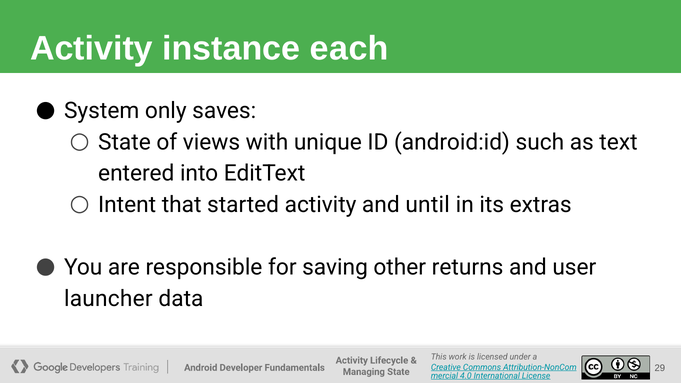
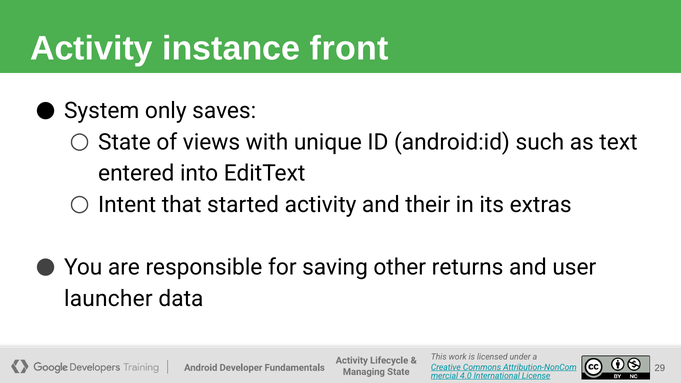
each: each -> front
until: until -> their
